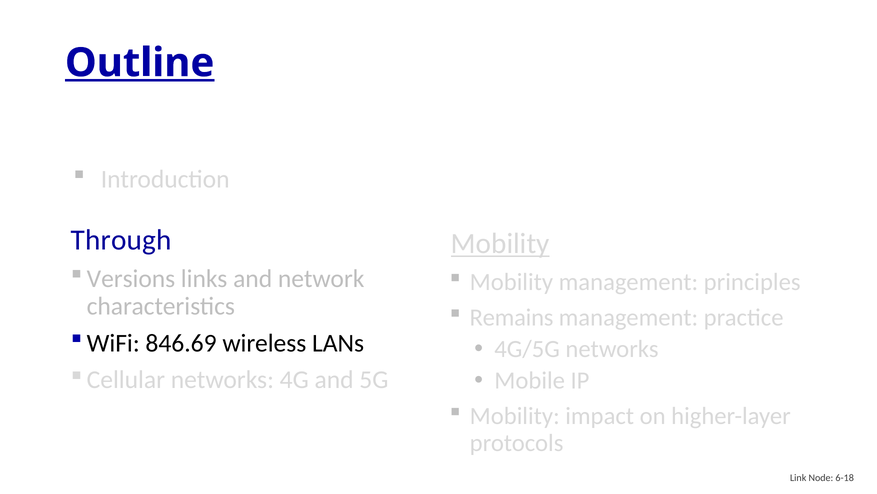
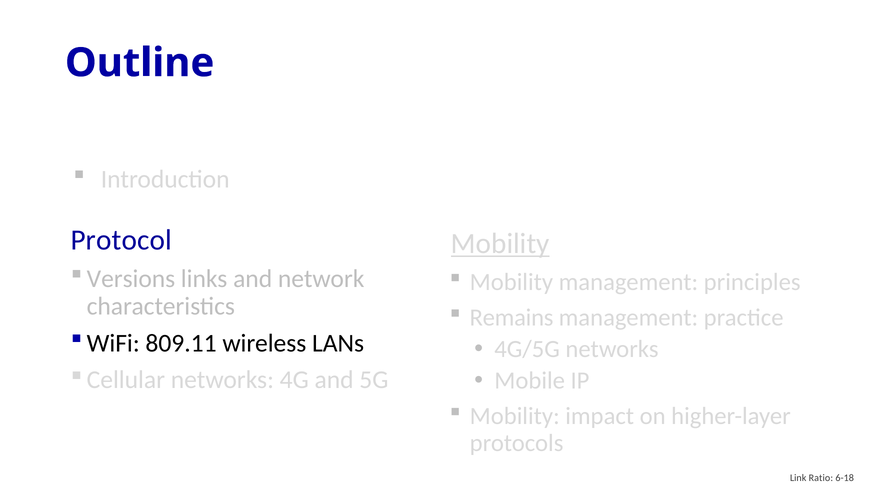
Outline underline: present -> none
Through: Through -> Protocol
846.69: 846.69 -> 809.11
Node: Node -> Ratio
